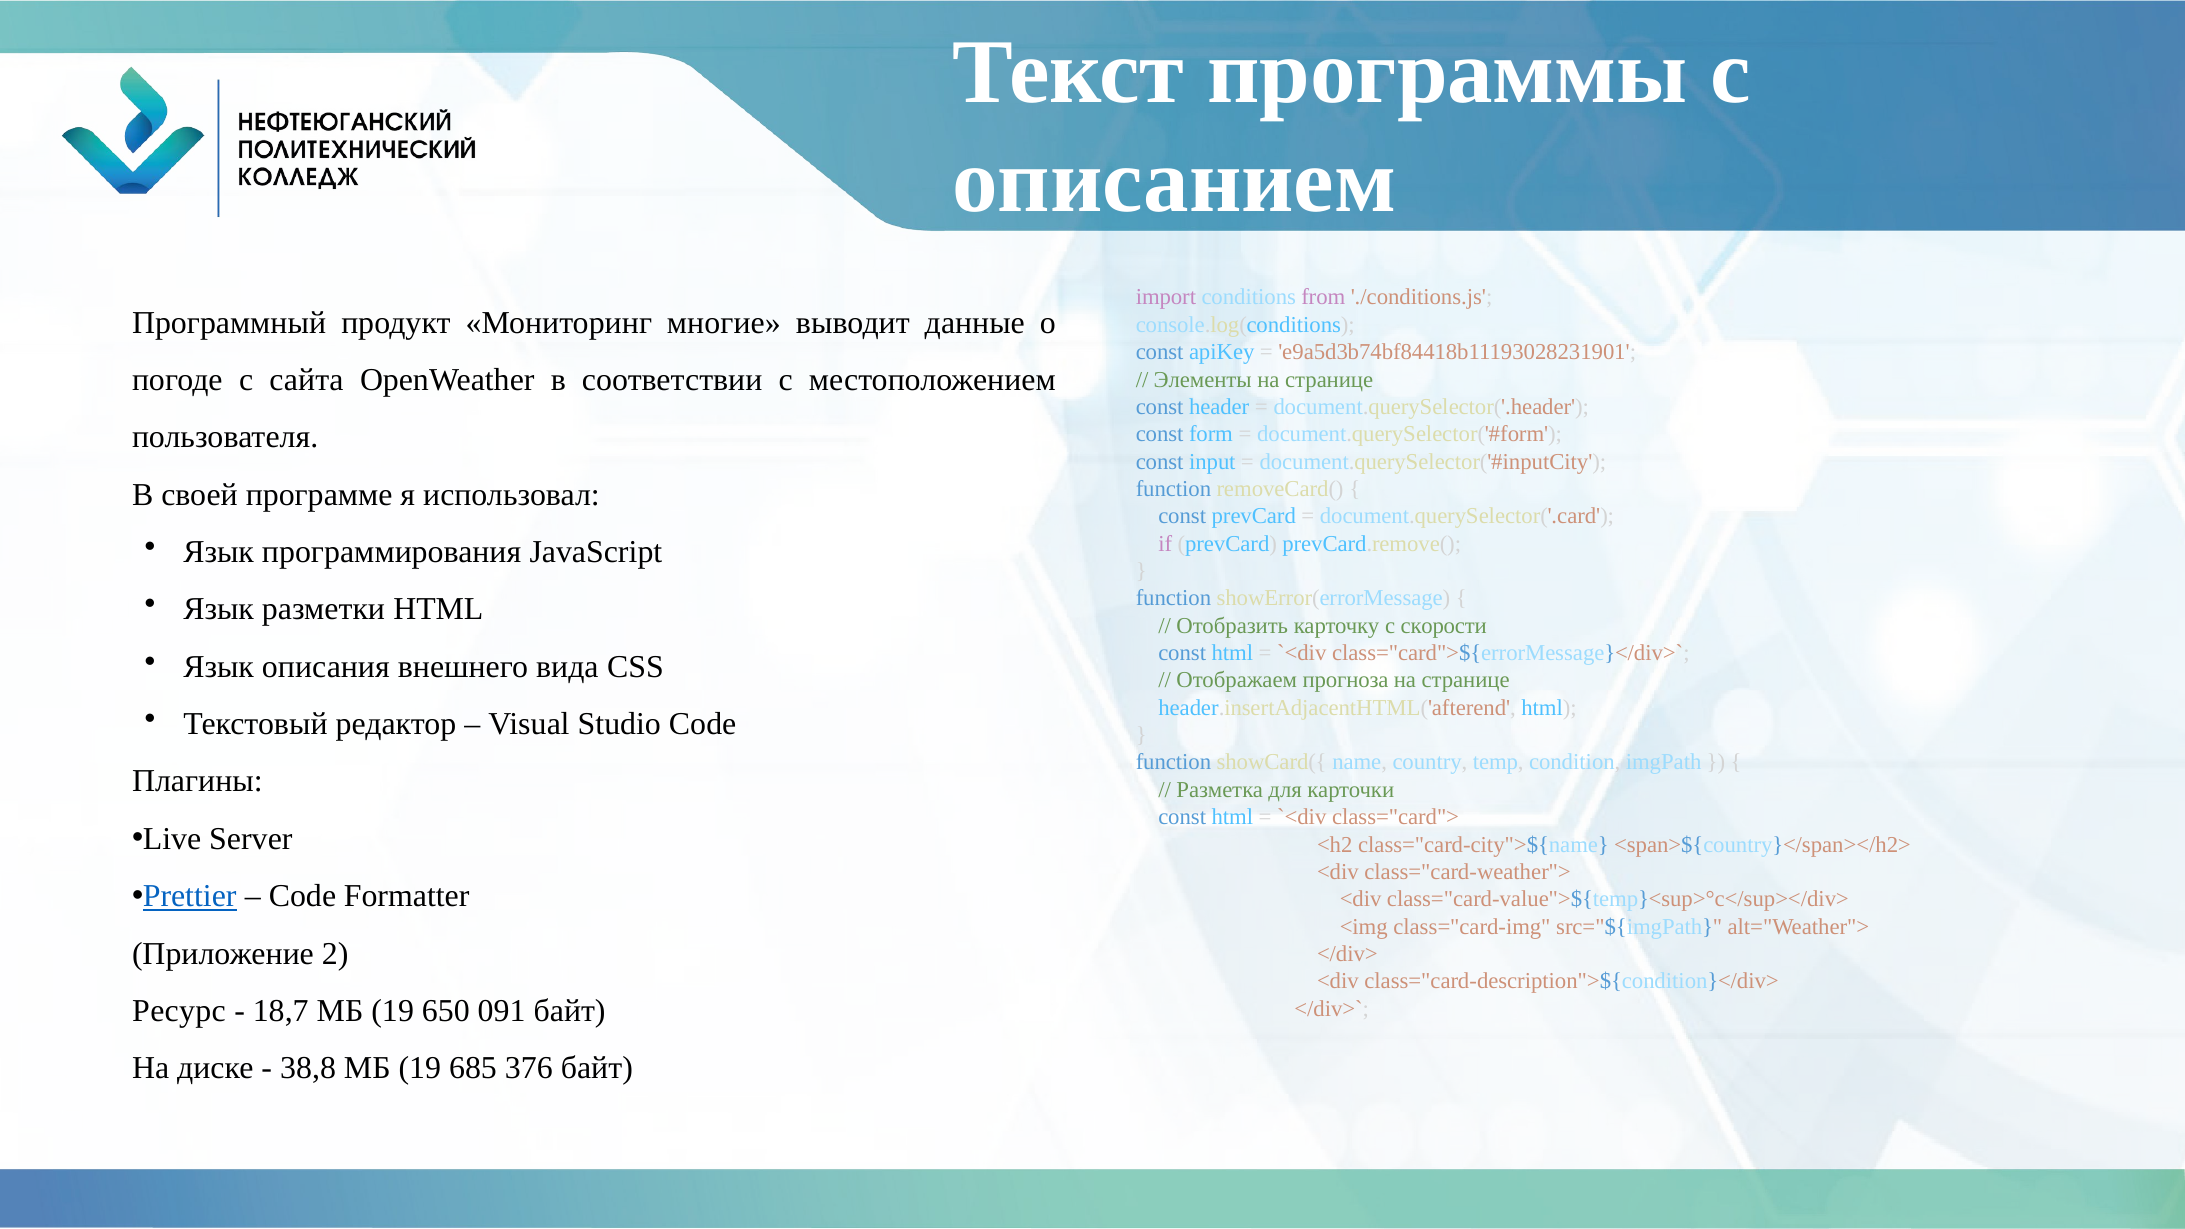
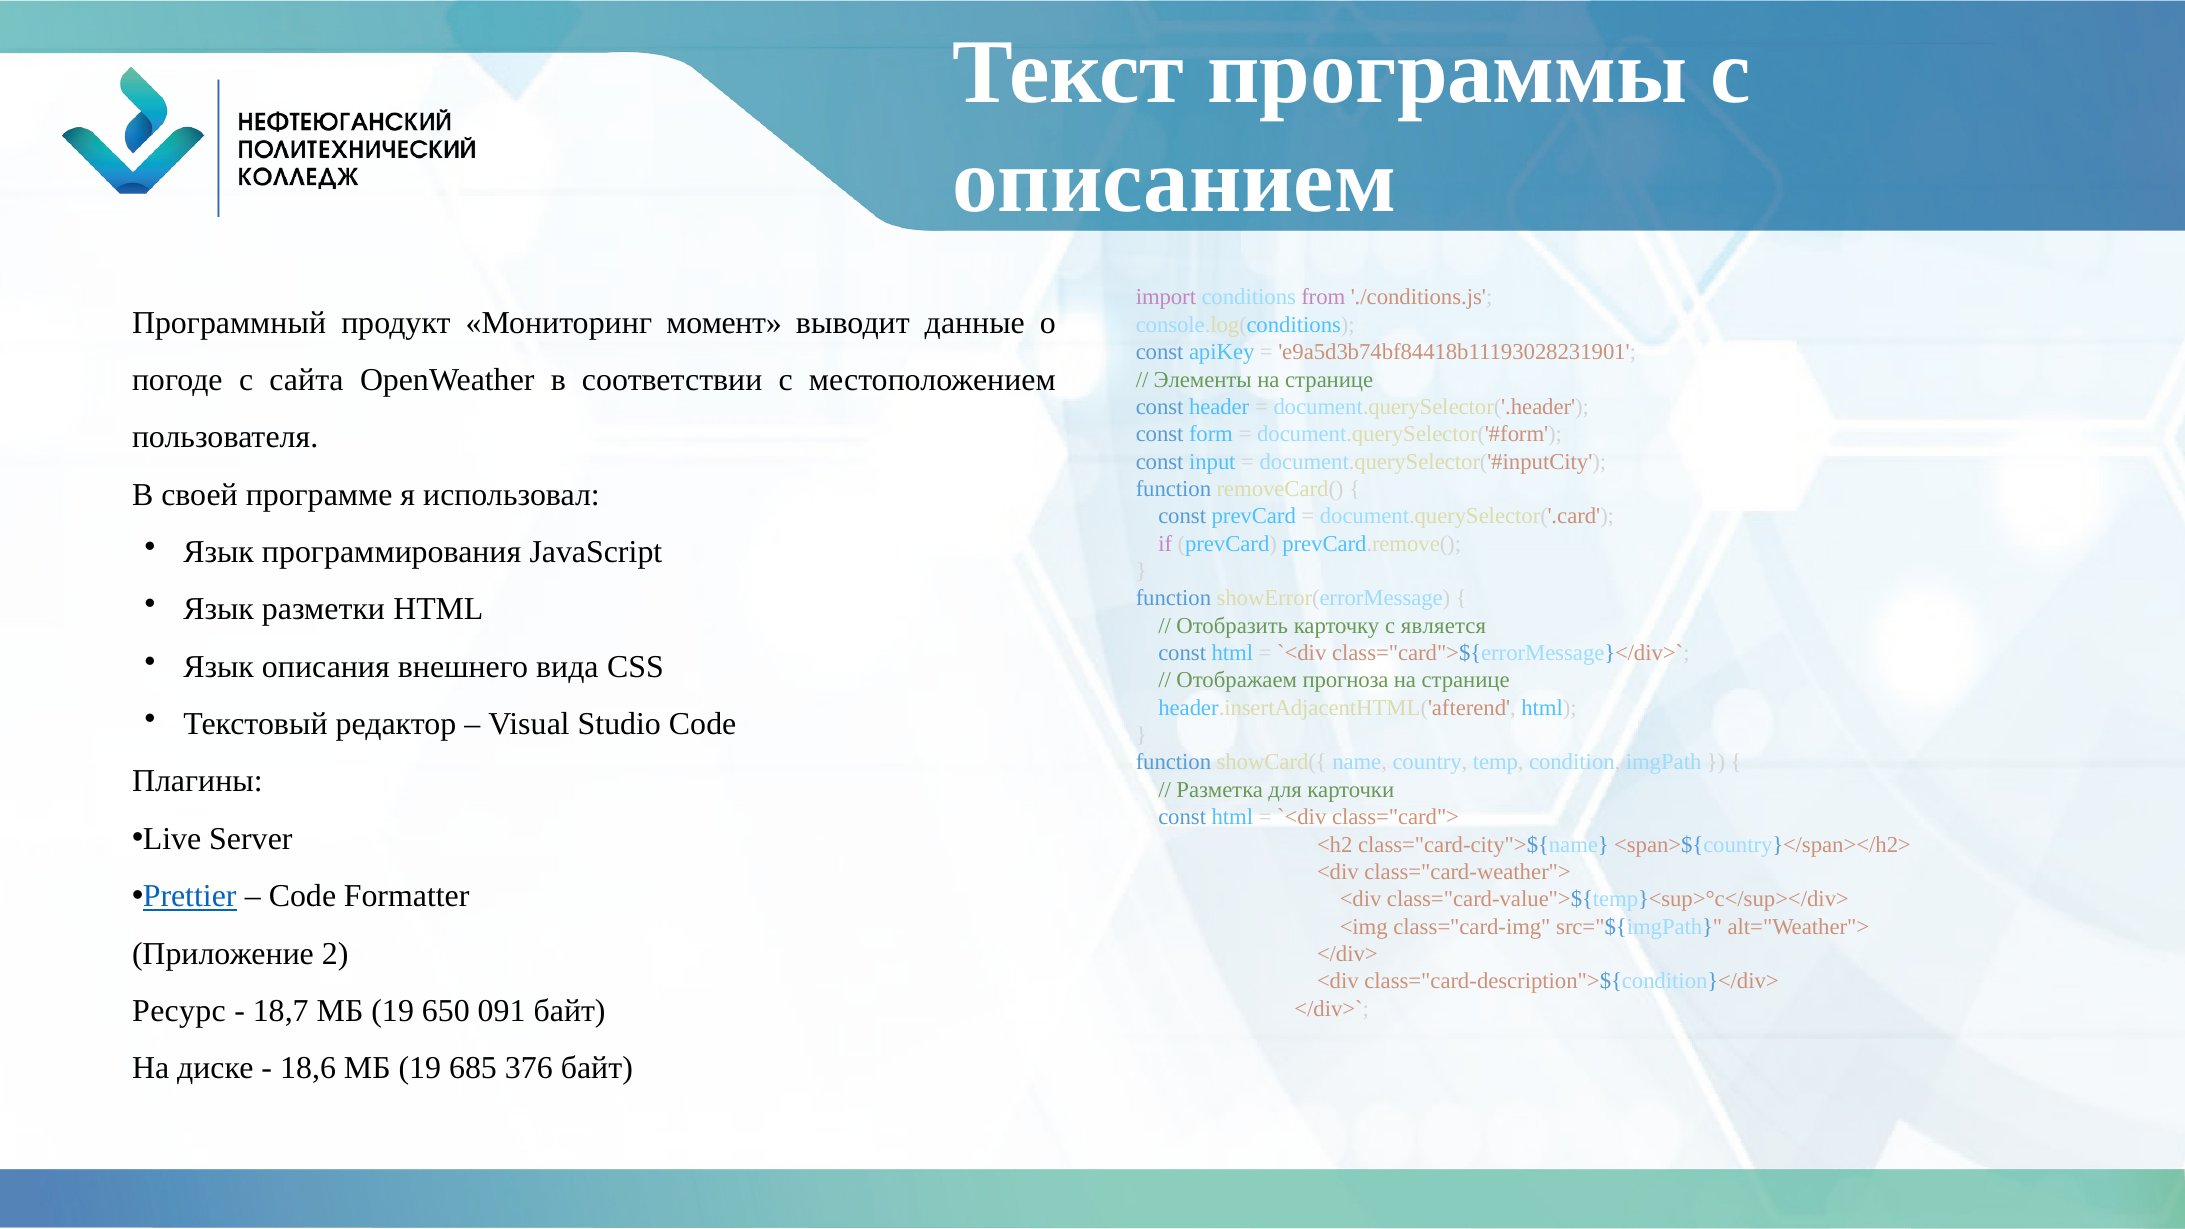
многие: многие -> момент
скорости: скорости -> является
38,8: 38,8 -> 18,6
